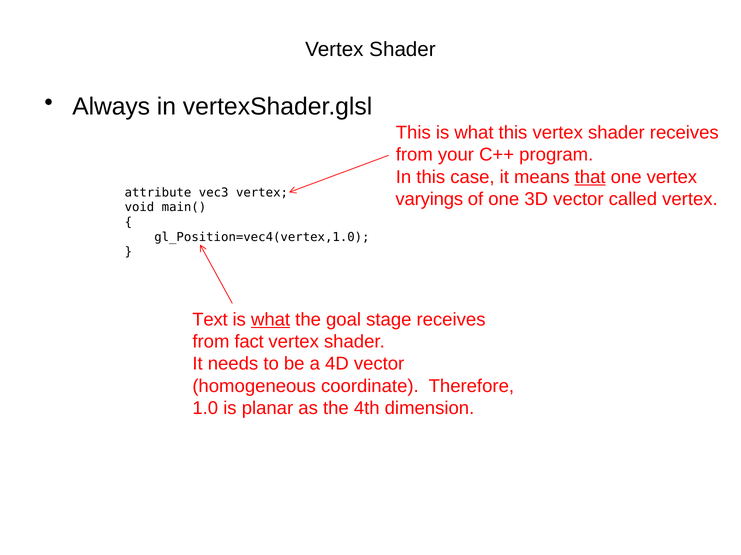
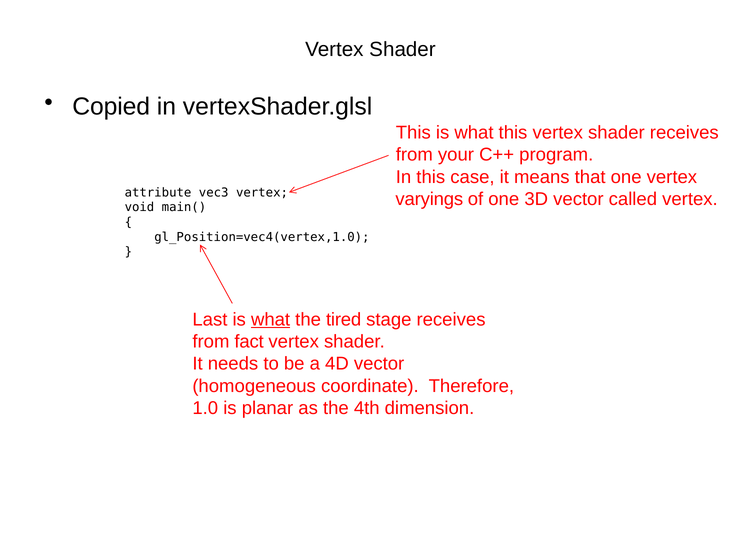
Always: Always -> Copied
that underline: present -> none
Text: Text -> Last
goal: goal -> tired
